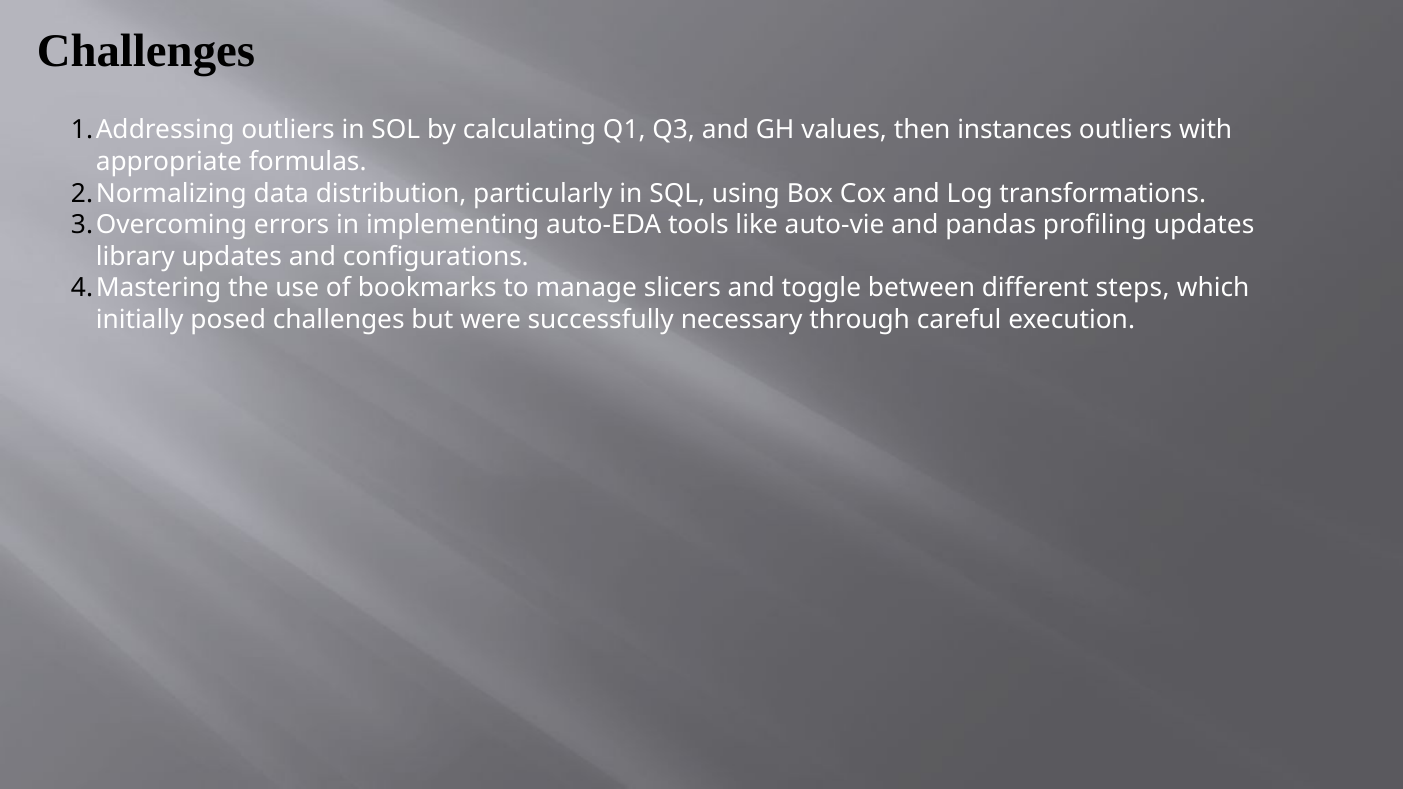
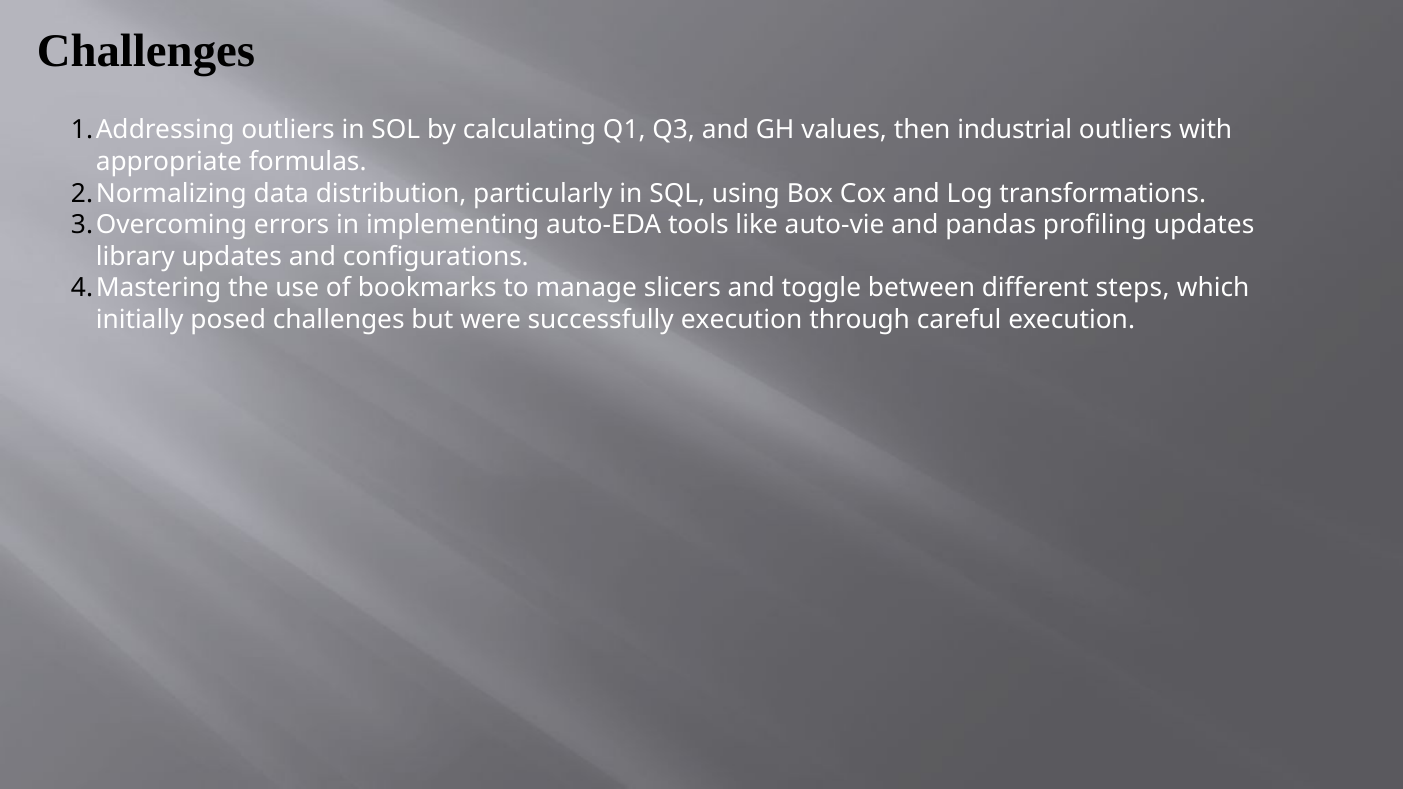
instances: instances -> industrial
successfully necessary: necessary -> execution
